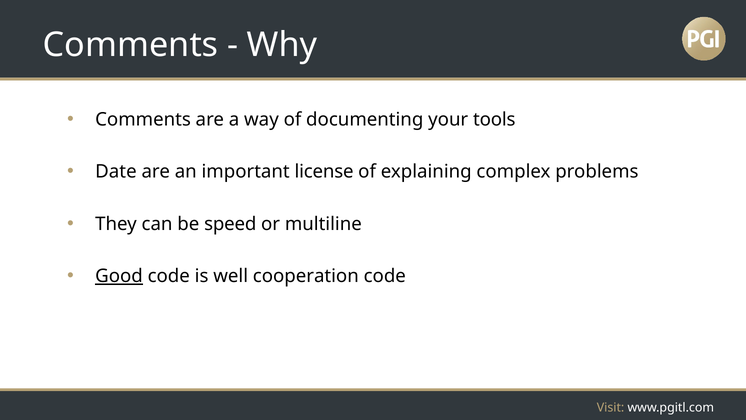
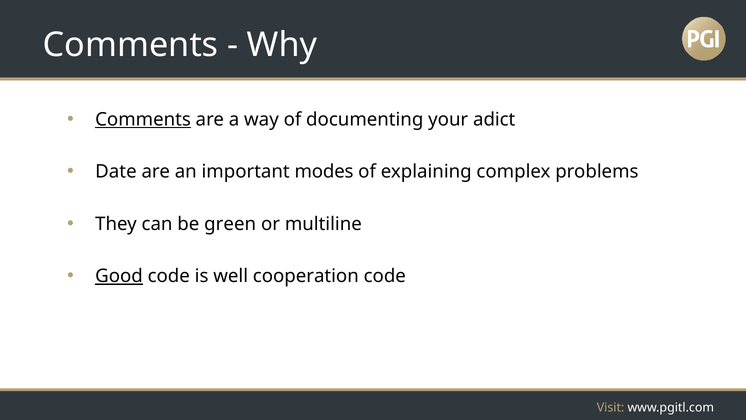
Comments at (143, 119) underline: none -> present
tools: tools -> adict
license: license -> modes
speed: speed -> green
